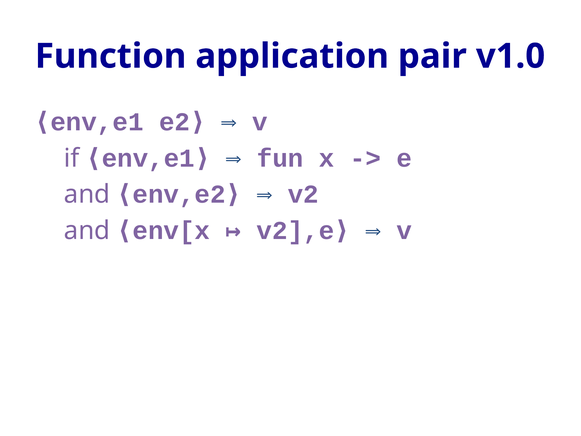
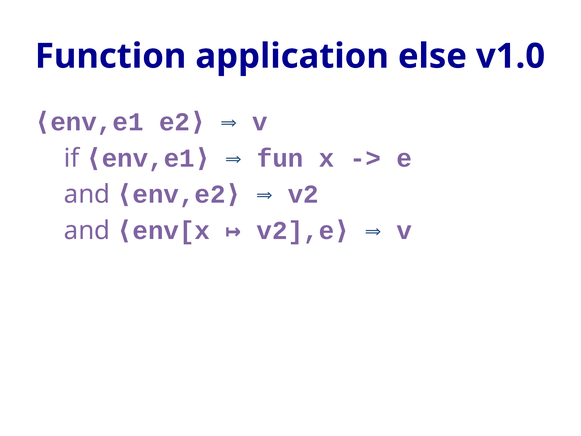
pair: pair -> else
